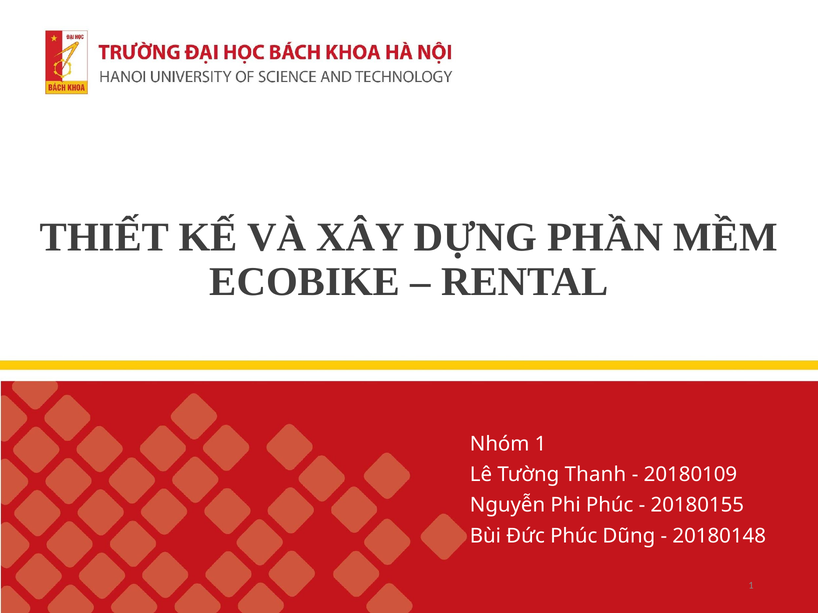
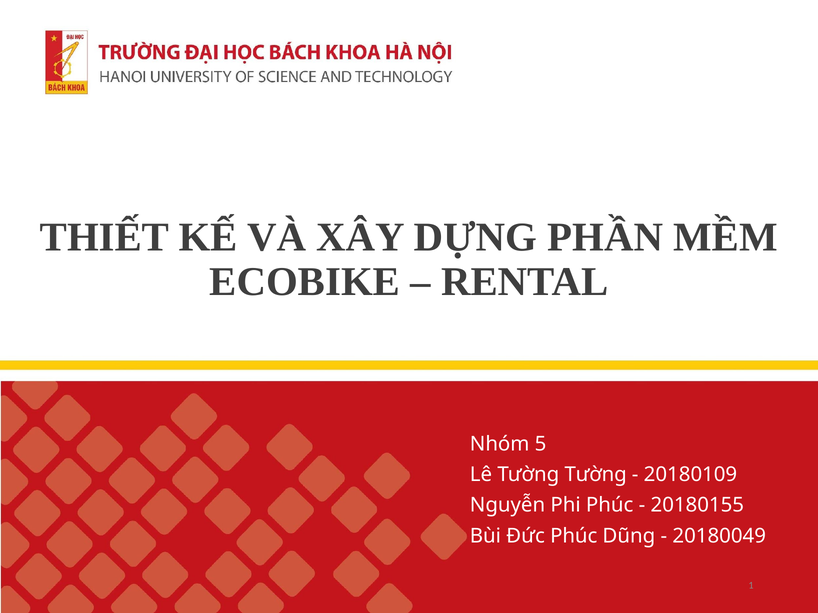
Nhóm 1: 1 -> 5
Tường Thanh: Thanh -> Tường
20180148: 20180148 -> 20180049
